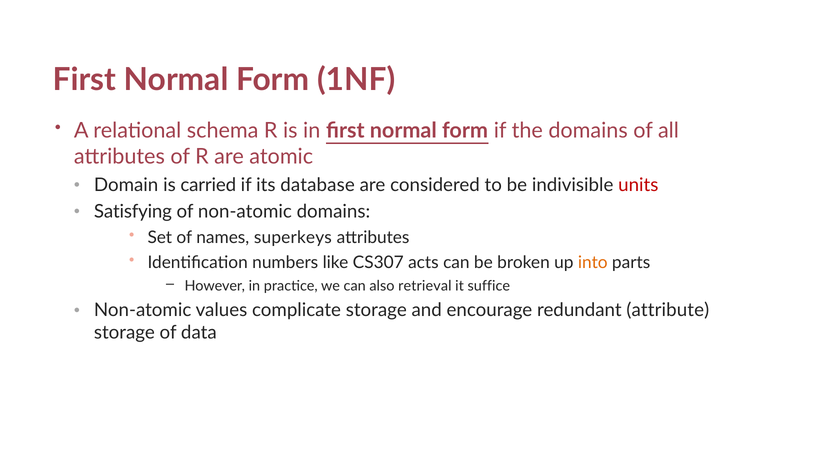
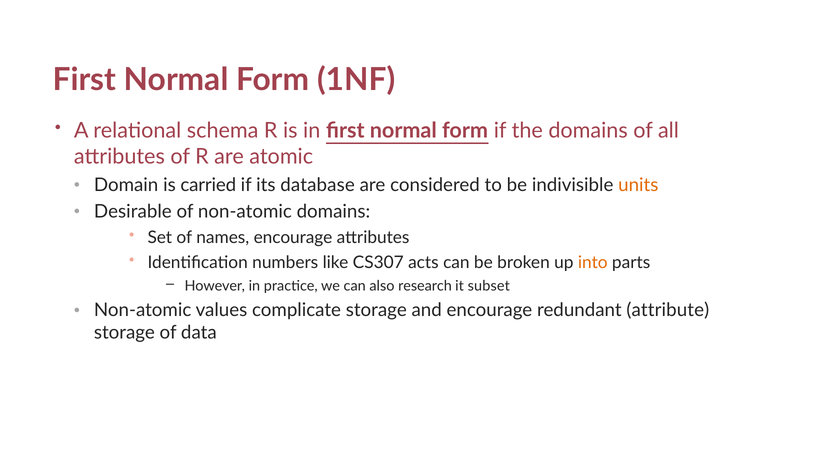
units colour: red -> orange
Satisfying: Satisfying -> Desirable
names superkeys: superkeys -> encourage
retrieval: retrieval -> research
suffice: suffice -> subset
